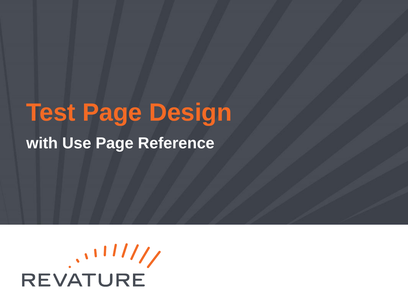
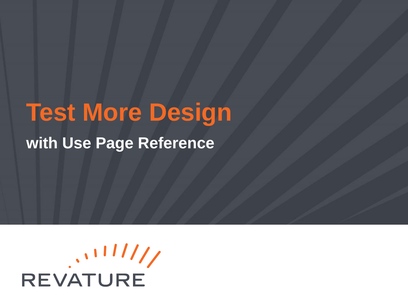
Test Page: Page -> More
